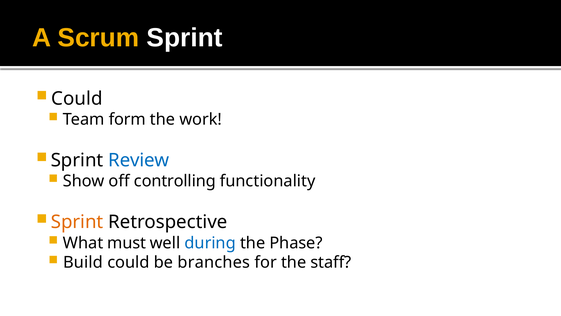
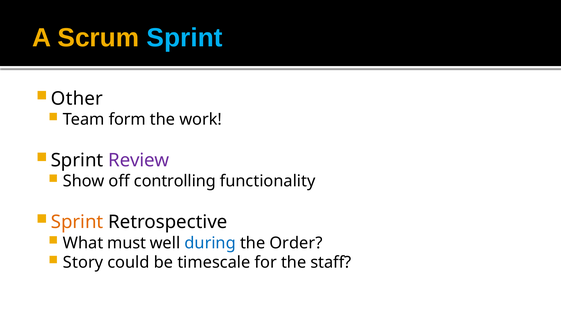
Sprint at (185, 38) colour: white -> light blue
Could at (77, 98): Could -> Other
Review colour: blue -> purple
Phase: Phase -> Order
Build: Build -> Story
branches: branches -> timescale
